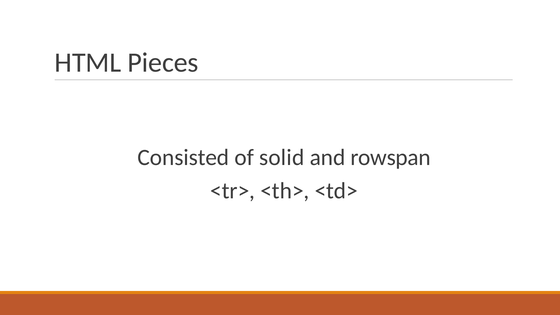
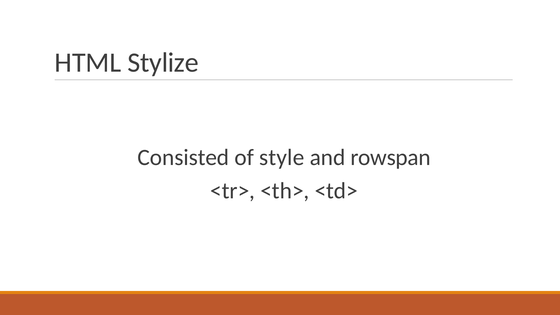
Pieces: Pieces -> Stylize
solid: solid -> style
